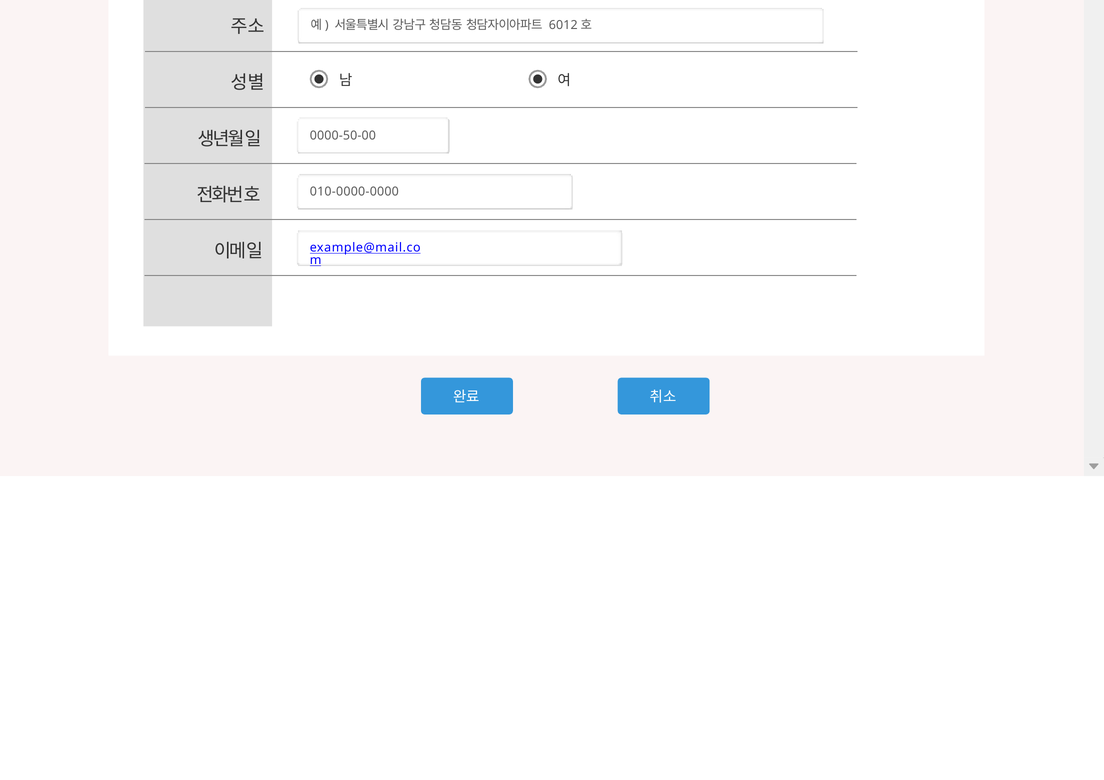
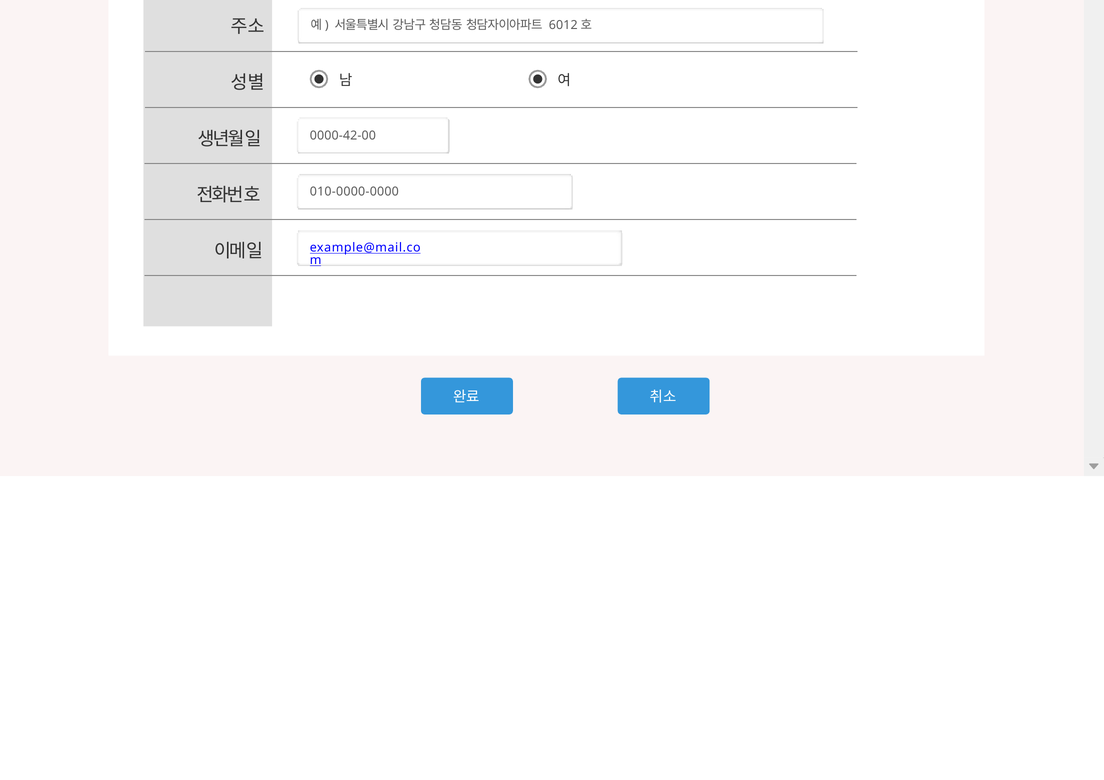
0000-50-00: 0000-50-00 -> 0000-42-00
